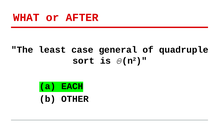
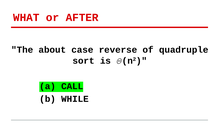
least: least -> about
general: general -> reverse
EACH: EACH -> CALL
OTHER: OTHER -> WHILE
